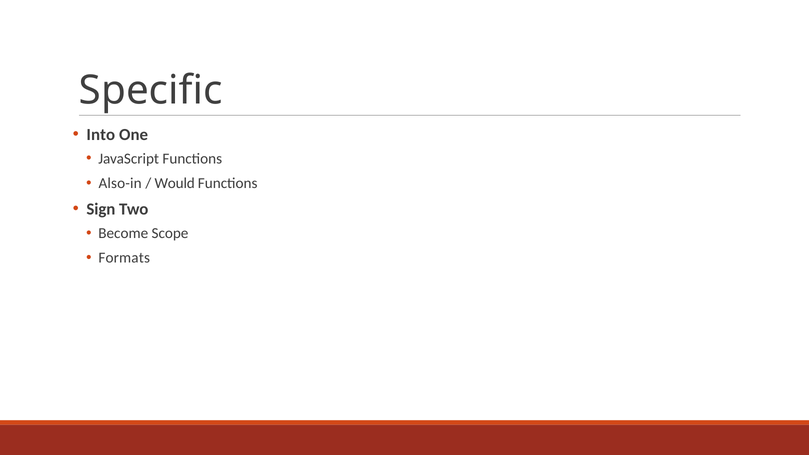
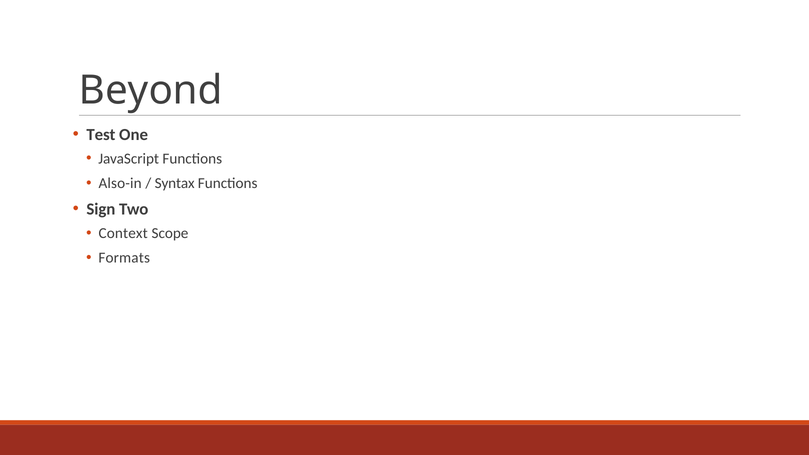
Specific: Specific -> Beyond
Into: Into -> Test
Would: Would -> Syntax
Become: Become -> Context
